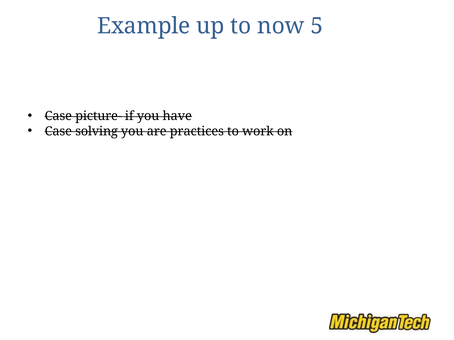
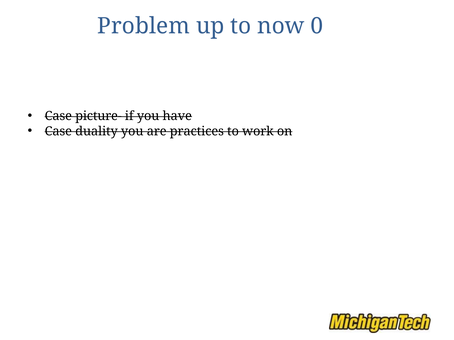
Example: Example -> Problem
5: 5 -> 0
solving: solving -> duality
